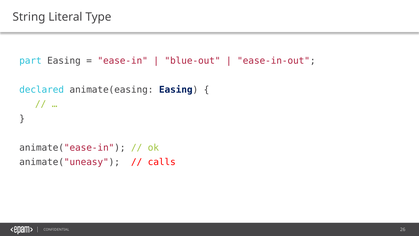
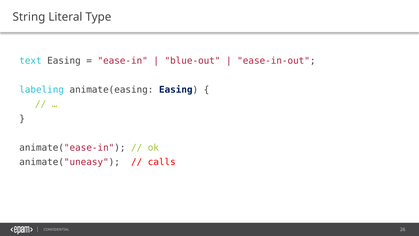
part: part -> text
declared: declared -> labeling
